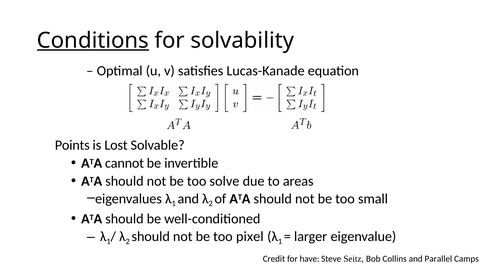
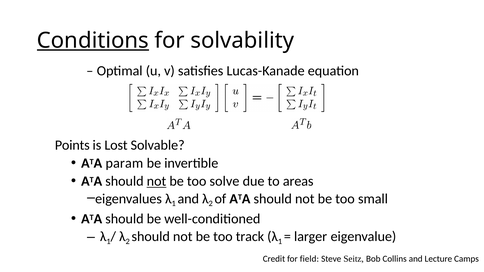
cannot: cannot -> param
not at (156, 181) underline: none -> present
pixel: pixel -> track
have: have -> field
Parallel: Parallel -> Lecture
